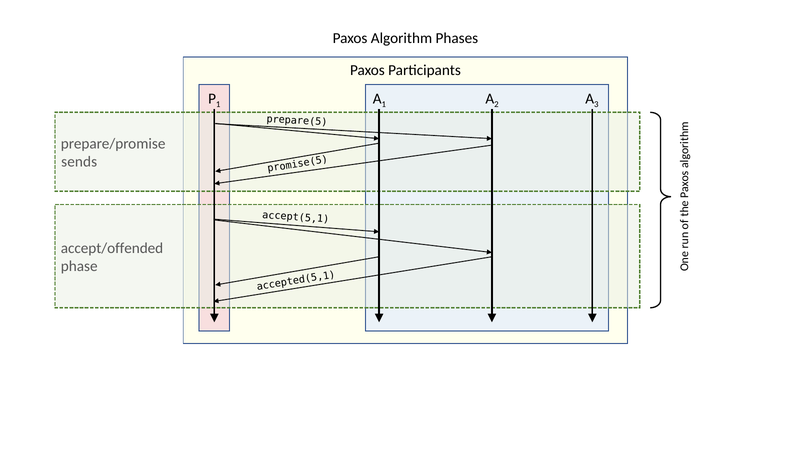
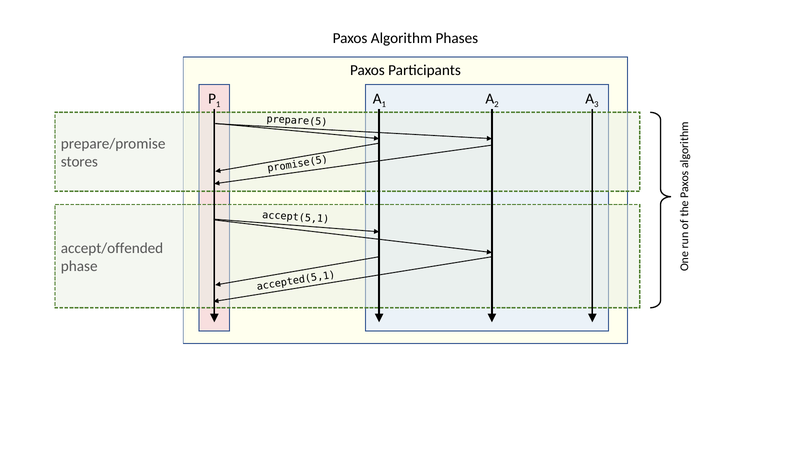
sends: sends -> stores
